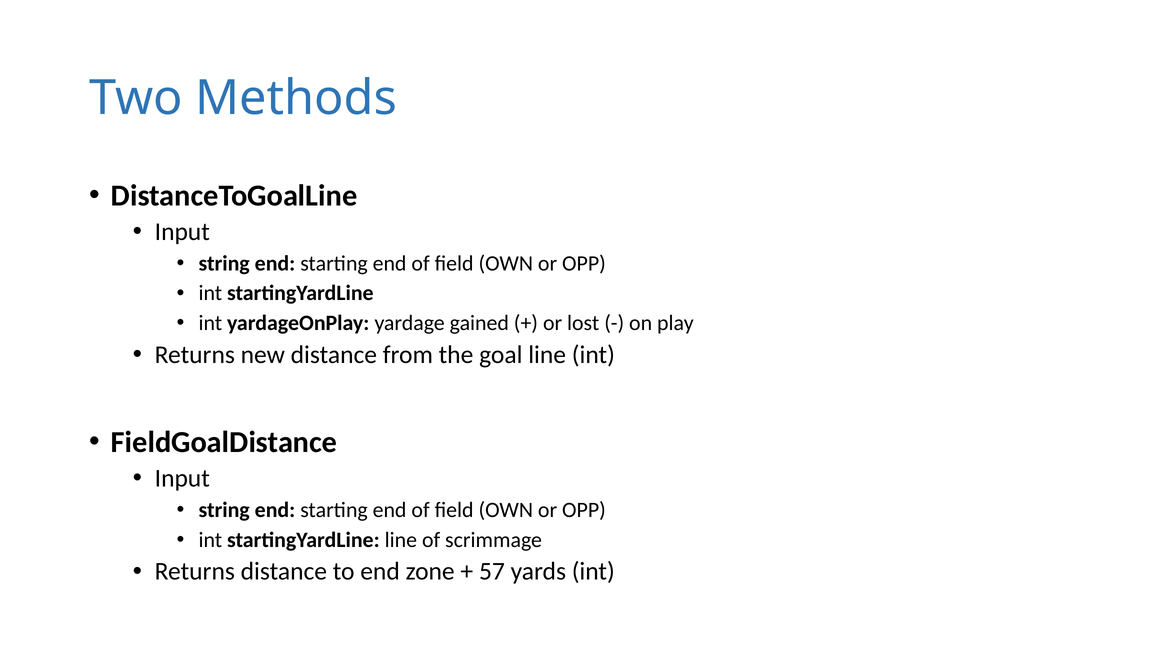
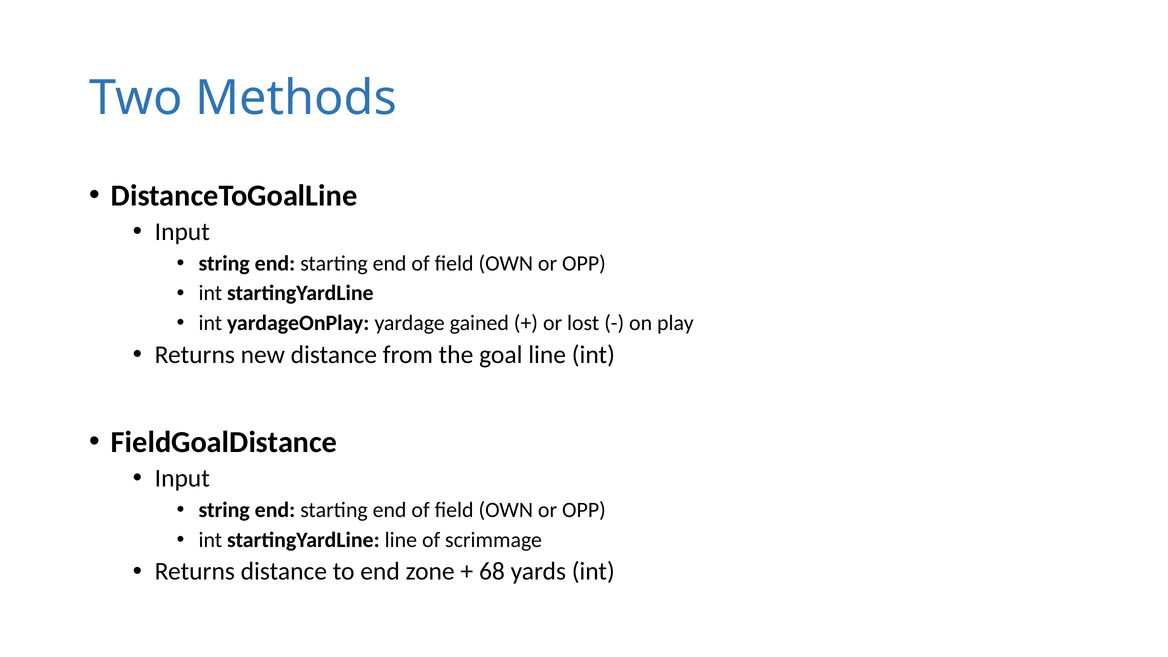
57: 57 -> 68
